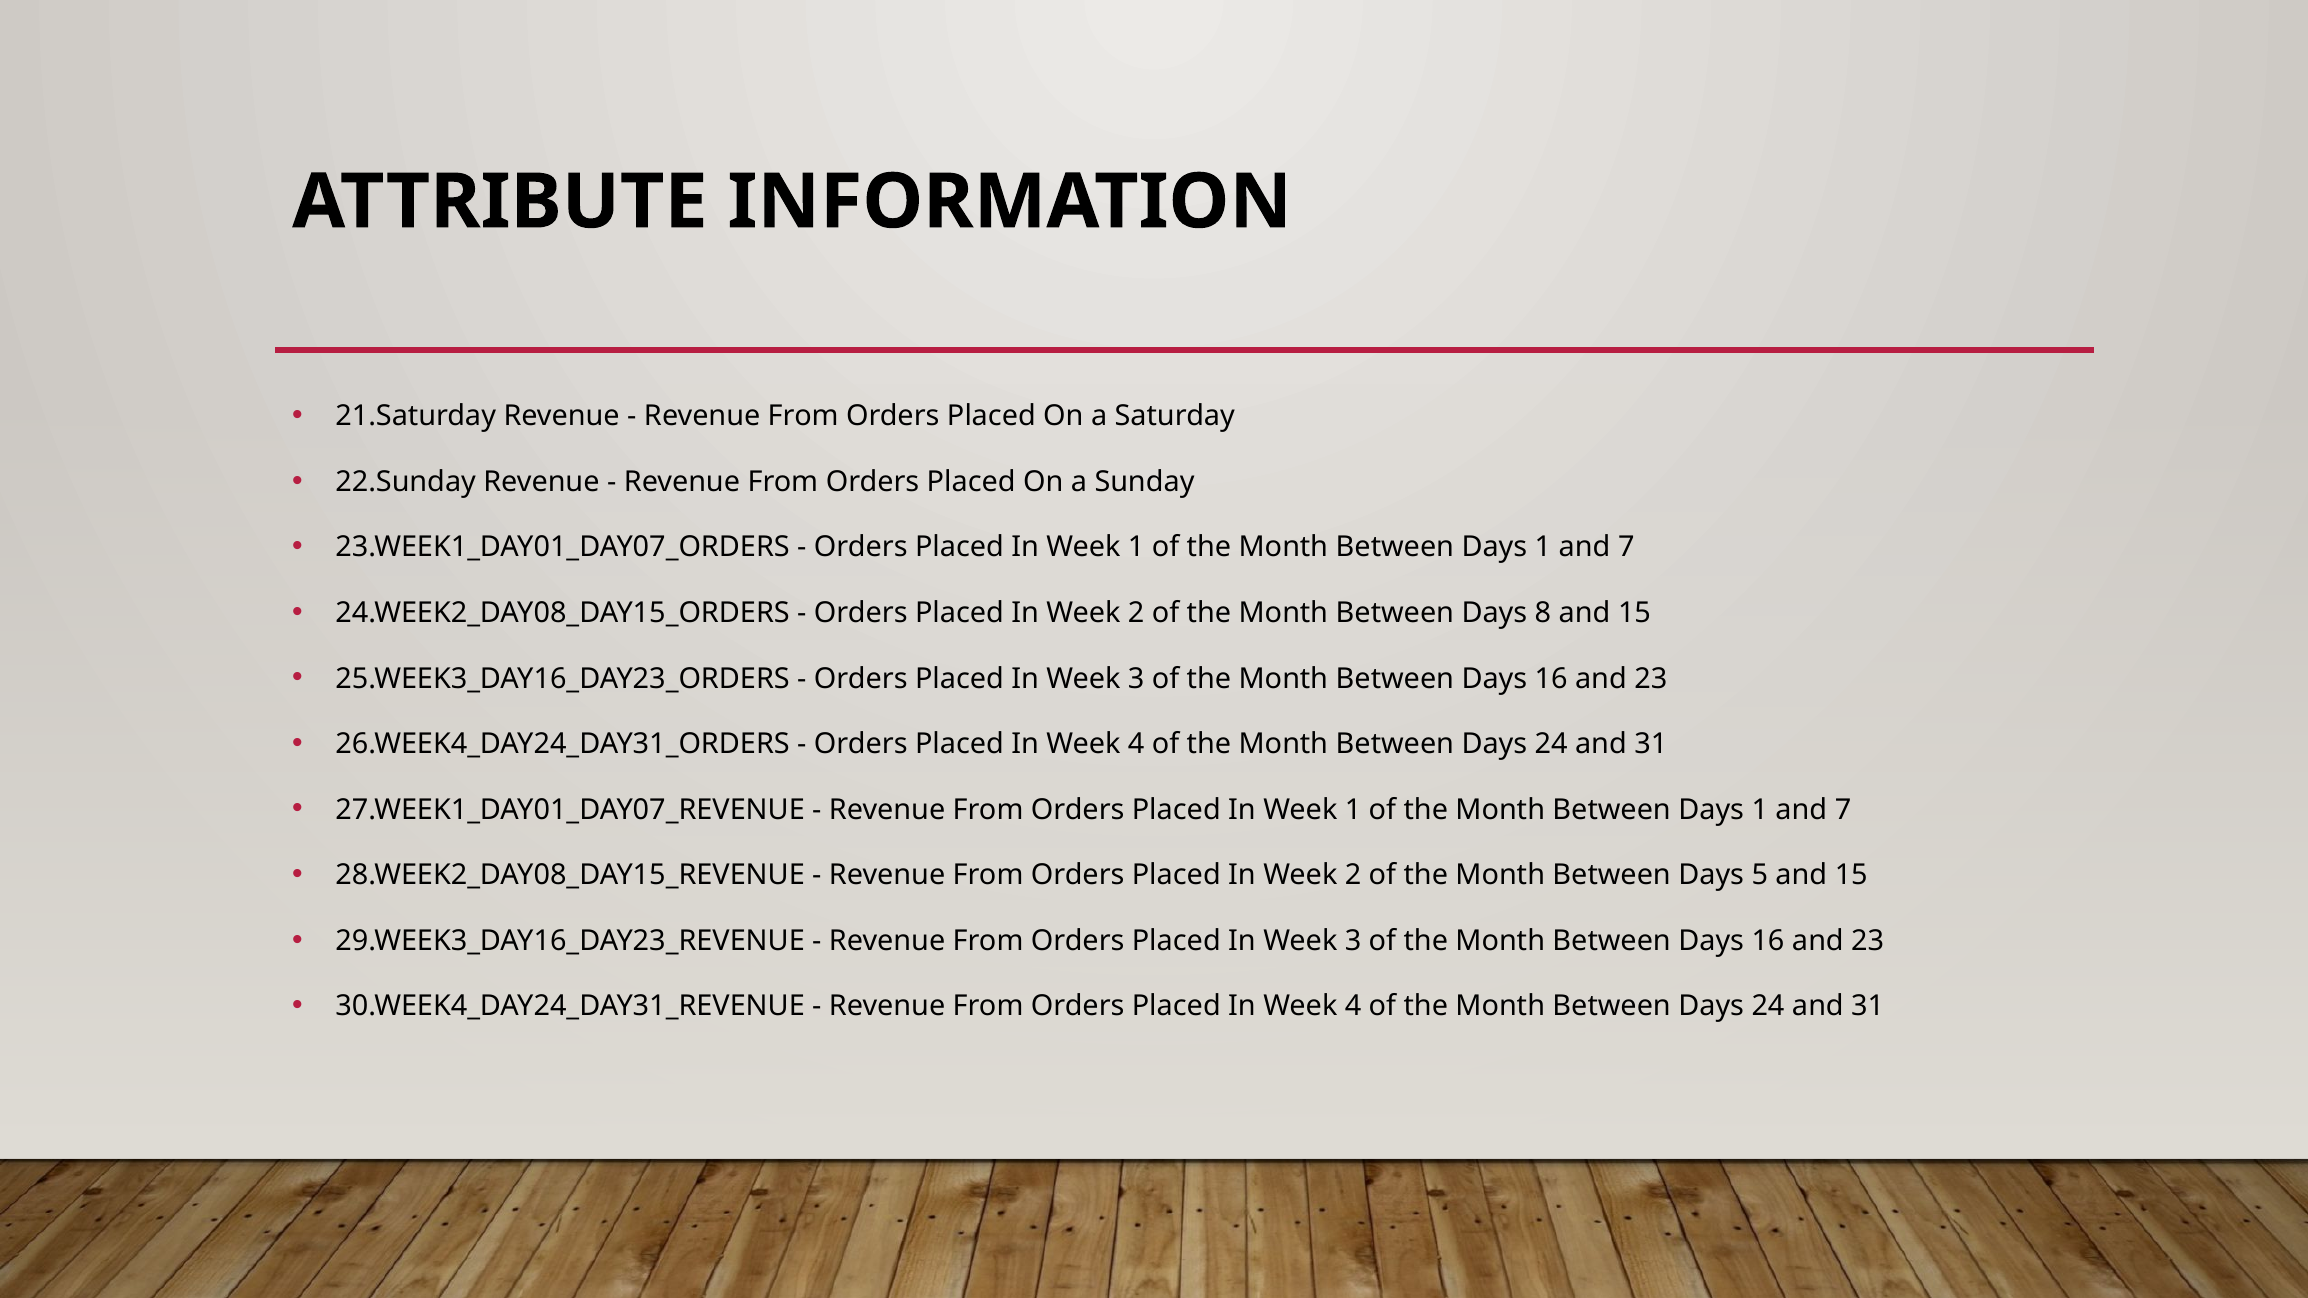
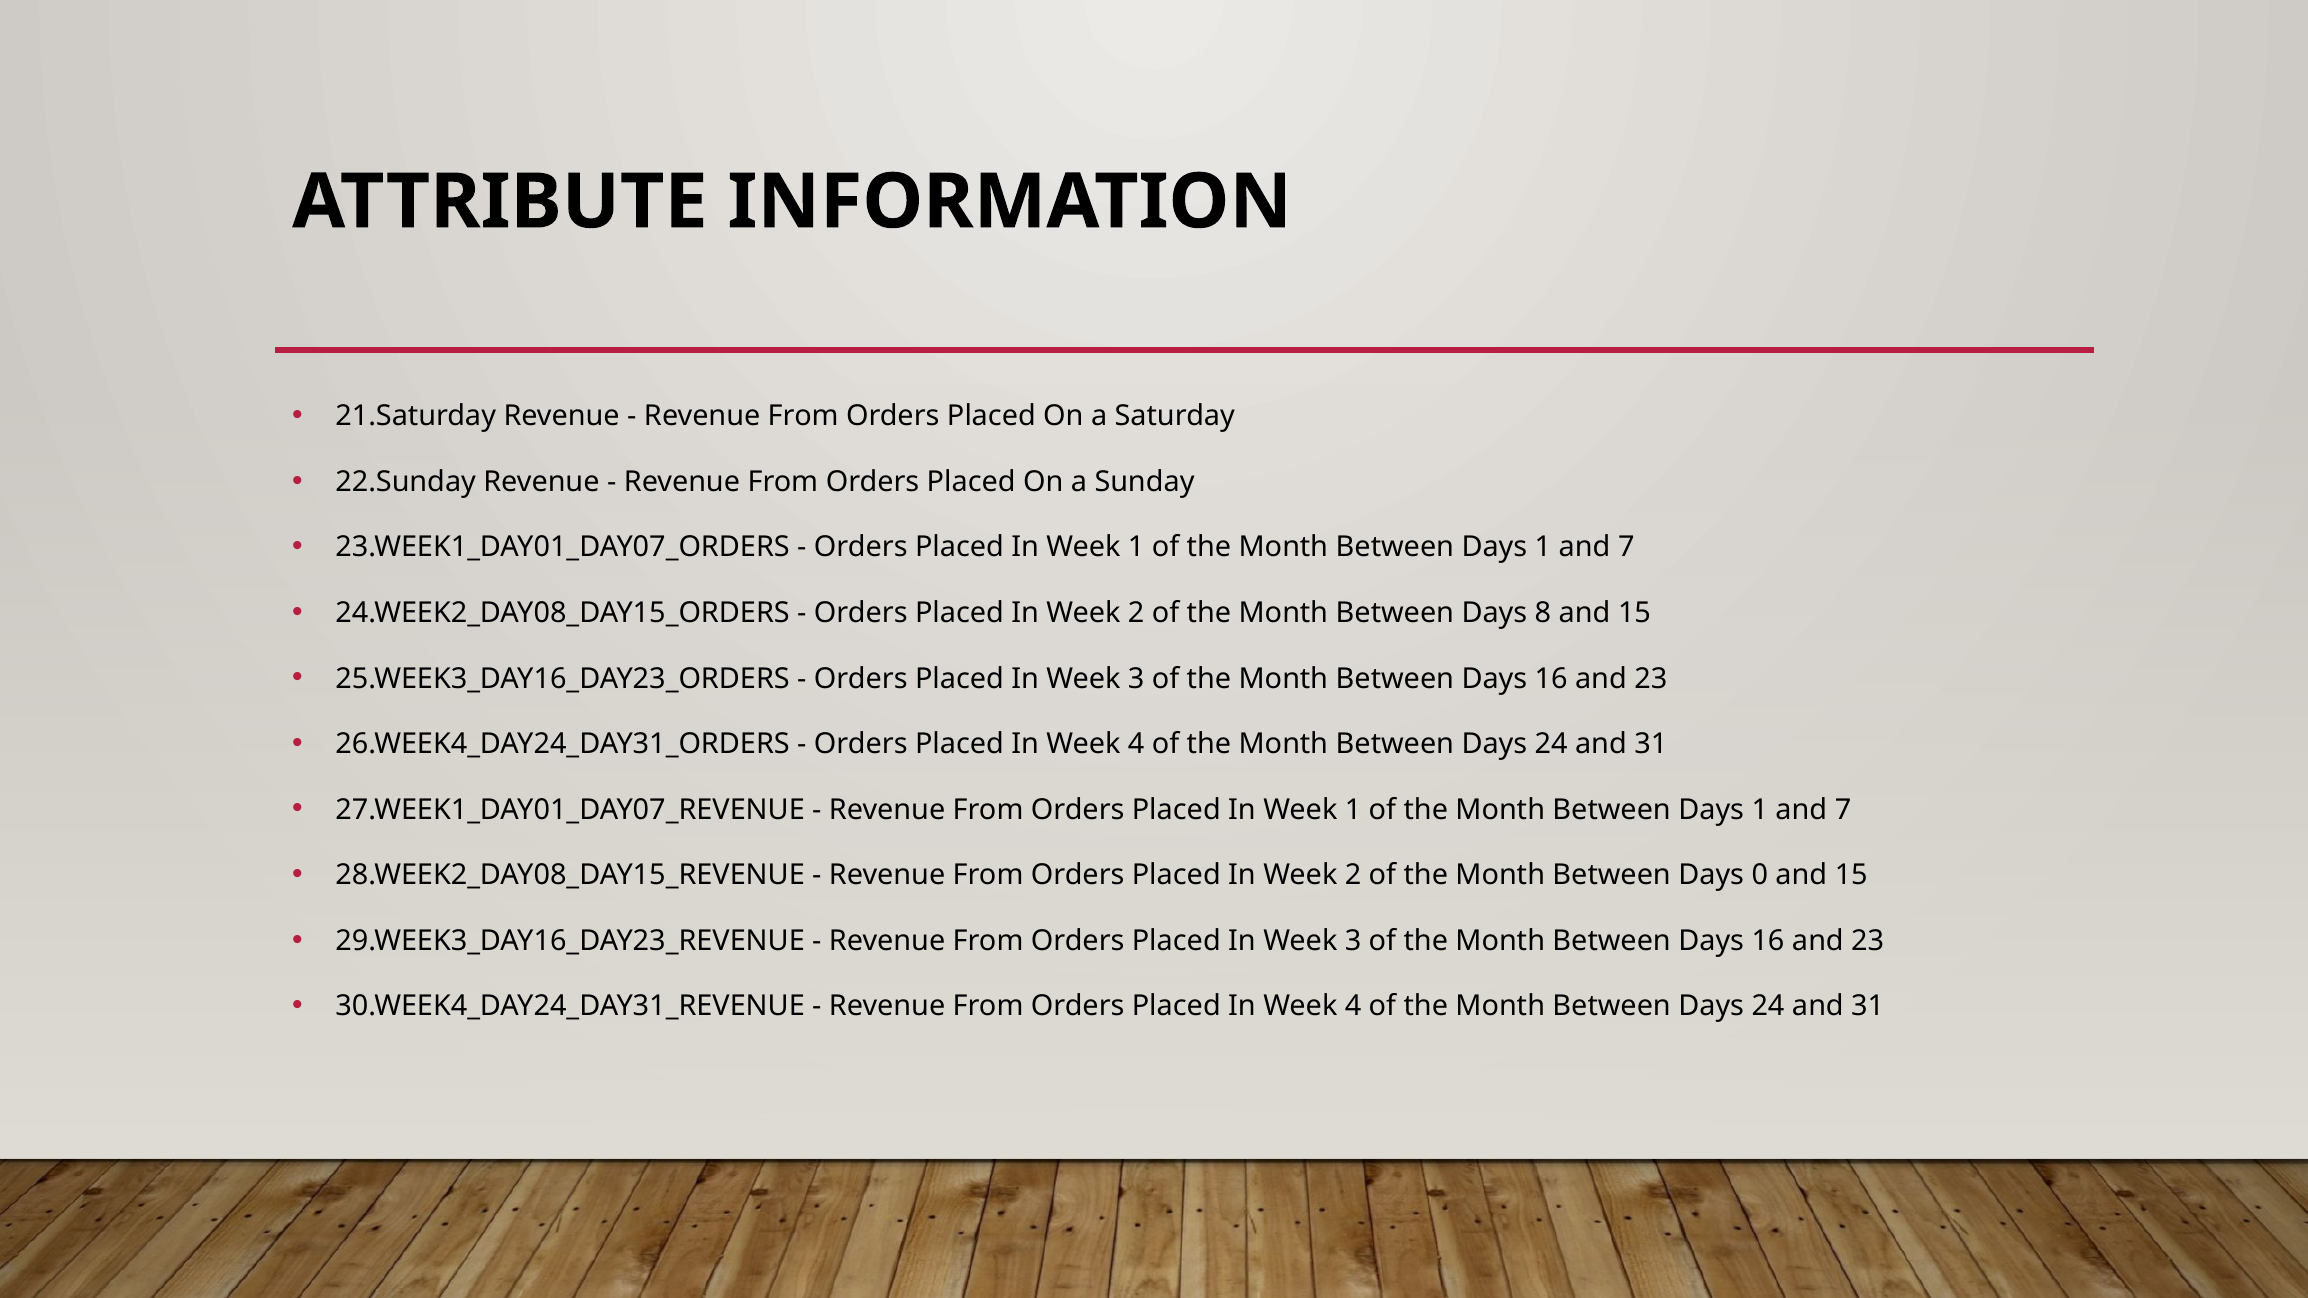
5: 5 -> 0
